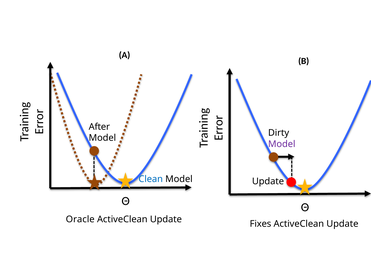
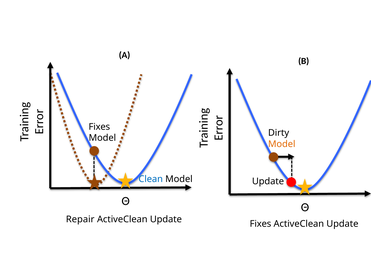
After at (99, 127): After -> Fixes
Model at (282, 144) colour: purple -> orange
Oracle: Oracle -> Repair
